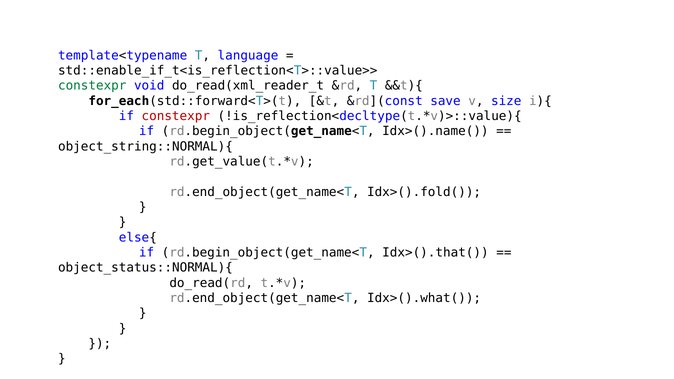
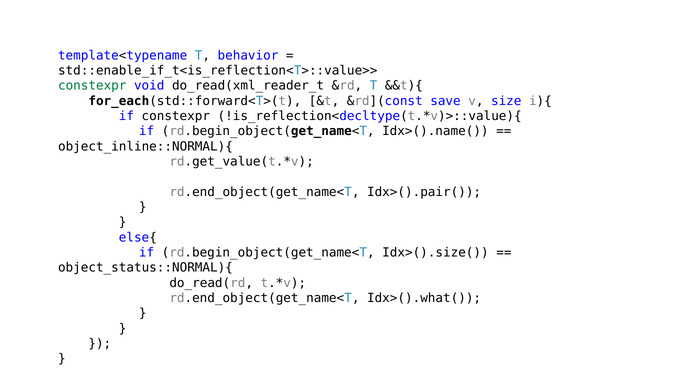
language: language -> behavior
constexpr at (176, 116) colour: red -> black
object_string::NORMAL){: object_string::NORMAL){ -> object_inline::NORMAL){
Idx>().fold(: Idx>().fold( -> Idx>().pair(
Idx>().that(: Idx>().that( -> Idx>().size(
